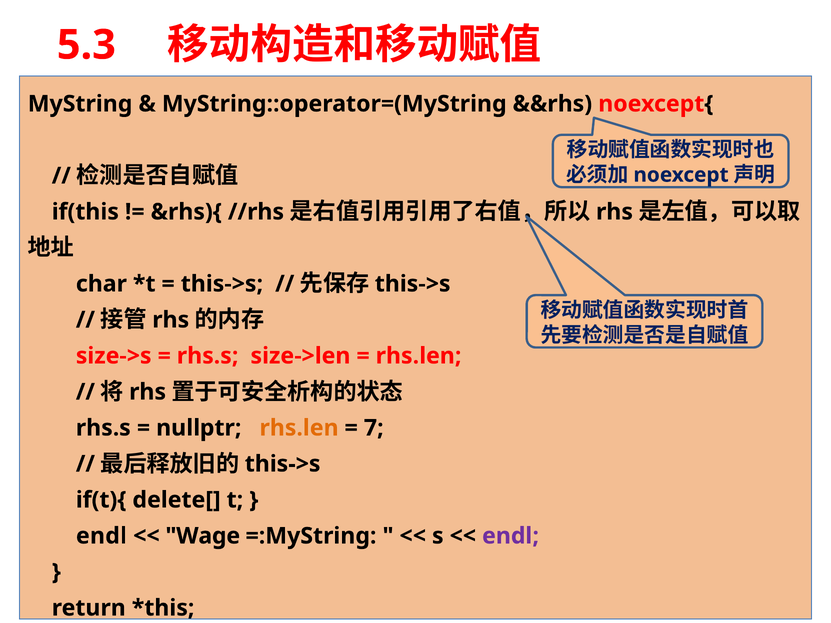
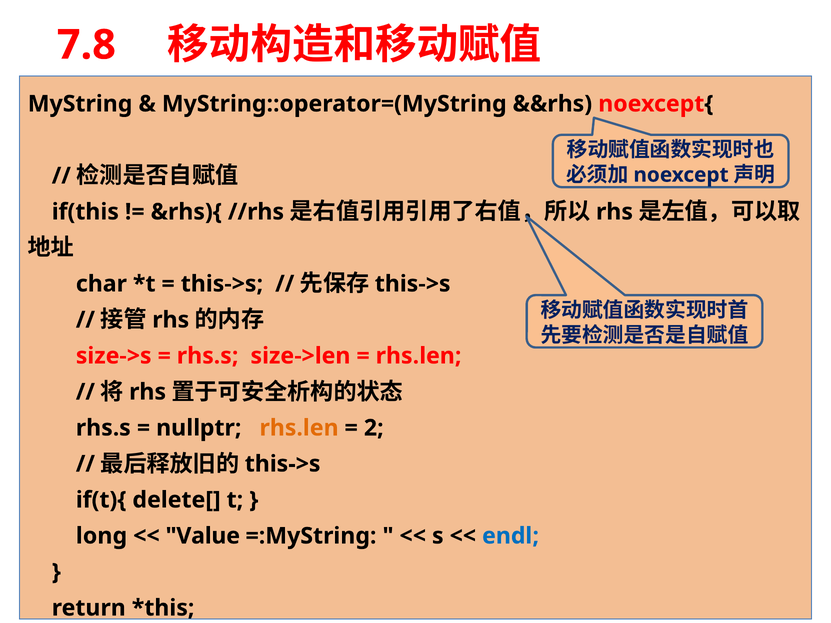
5.3: 5.3 -> 7.8
7: 7 -> 2
endl at (101, 536): endl -> long
Wage: Wage -> Value
endl at (511, 536) colour: purple -> blue
